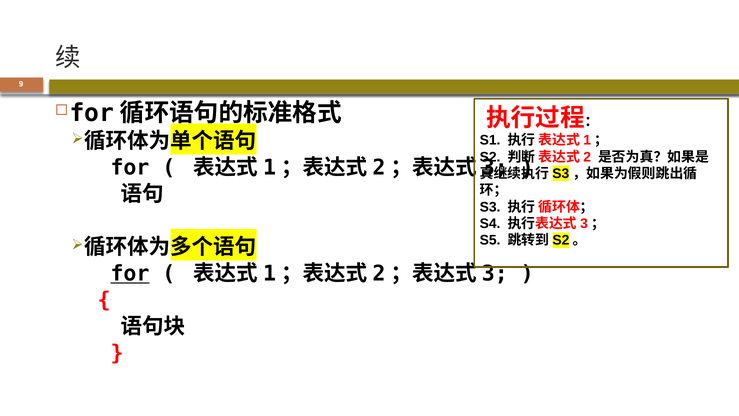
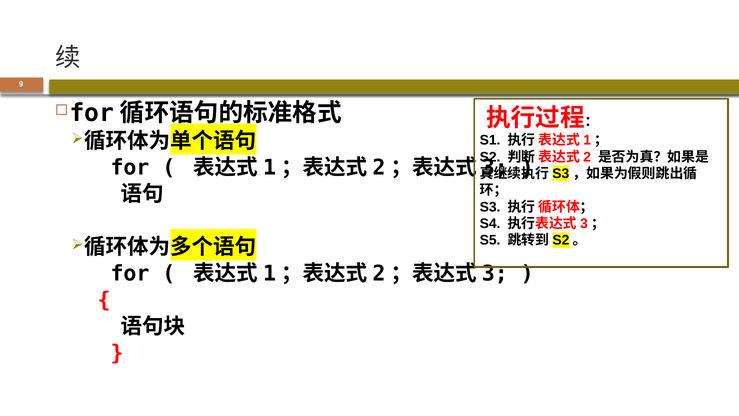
for at (130, 273) underline: present -> none
